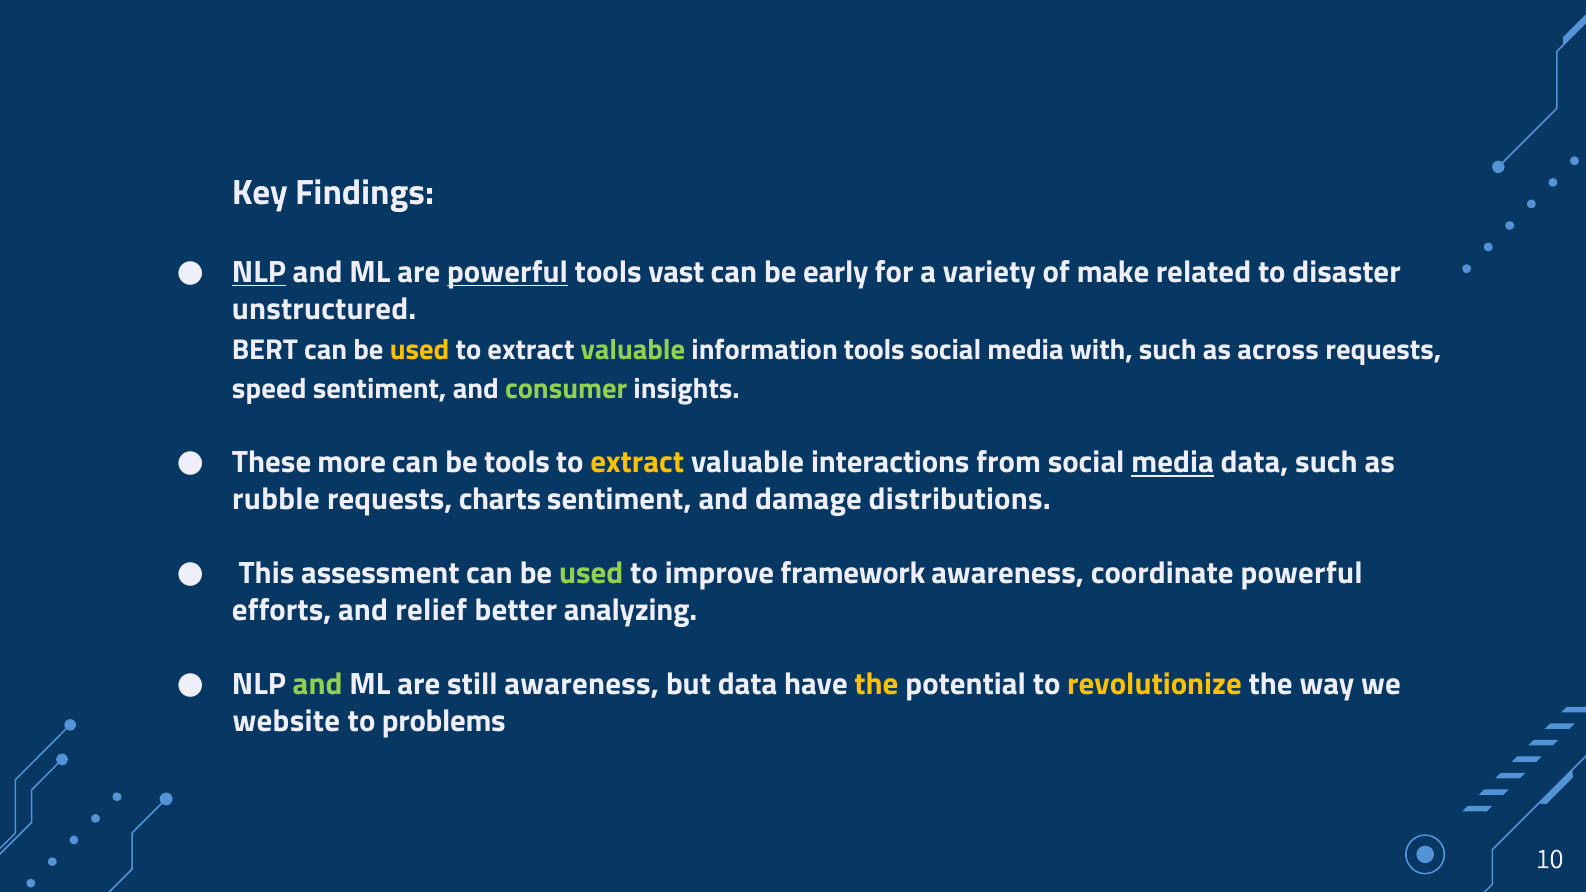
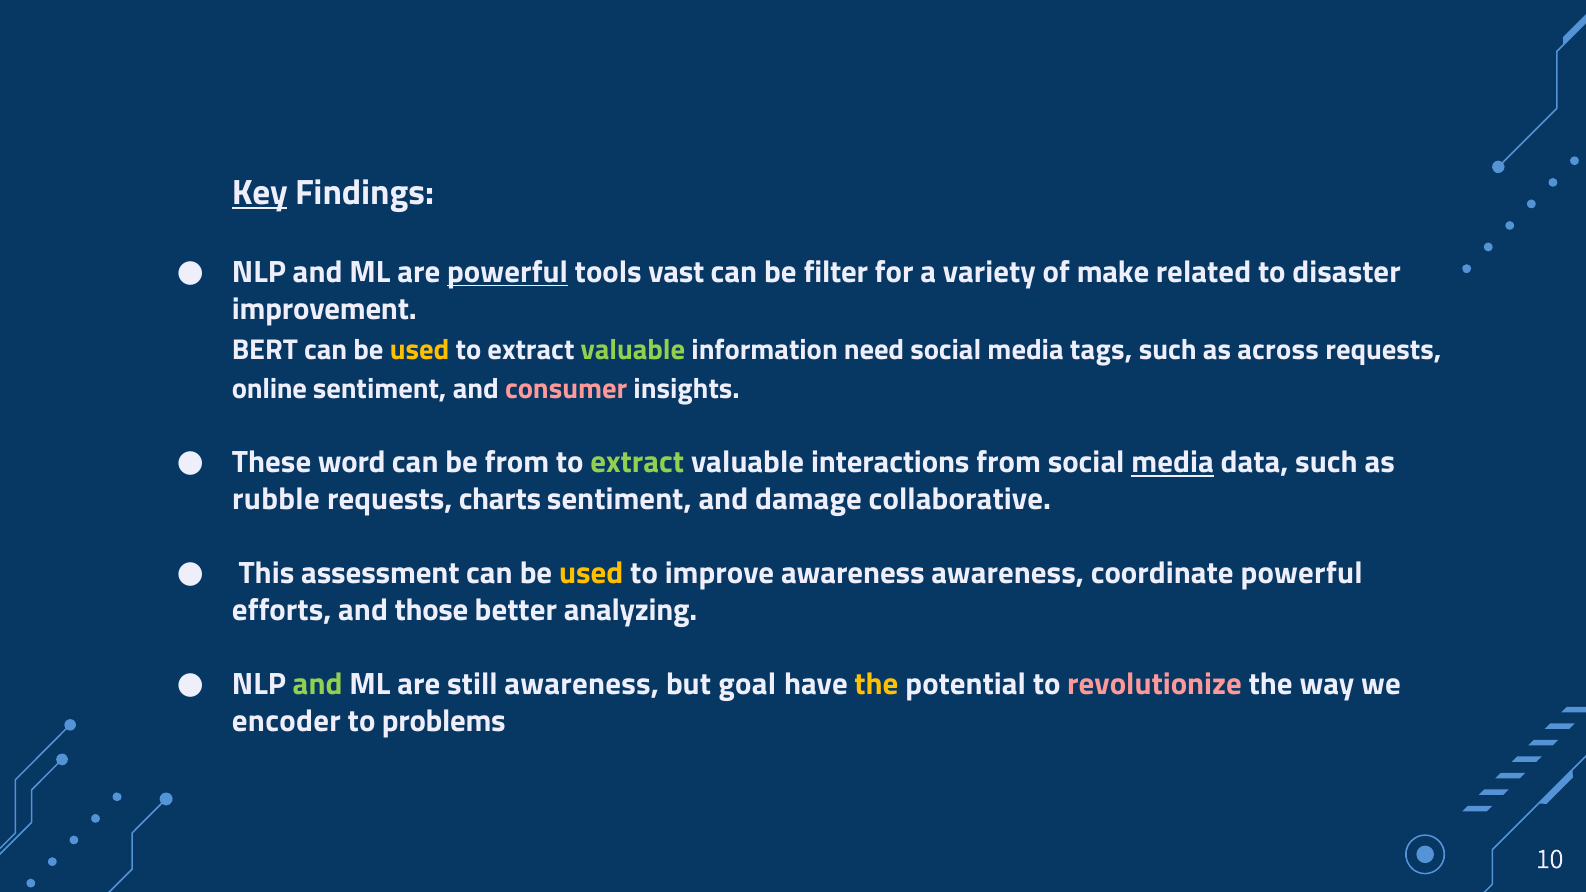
Key underline: none -> present
NLP at (259, 272) underline: present -> none
early: early -> filter
unstructured: unstructured -> improvement
information tools: tools -> need
with: with -> tags
speed: speed -> online
consumer colour: light green -> pink
more: more -> word
be tools: tools -> from
extract at (637, 462) colour: yellow -> light green
distributions: distributions -> collaborative
used at (591, 574) colour: light green -> yellow
improve framework: framework -> awareness
relief: relief -> those
but data: data -> goal
revolutionize colour: yellow -> pink
website: website -> encoder
